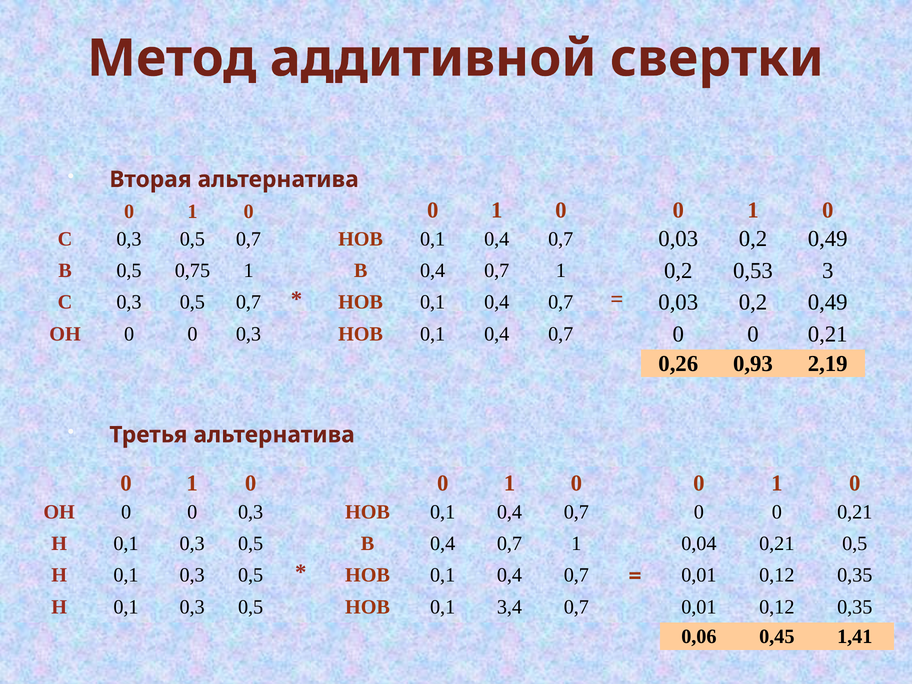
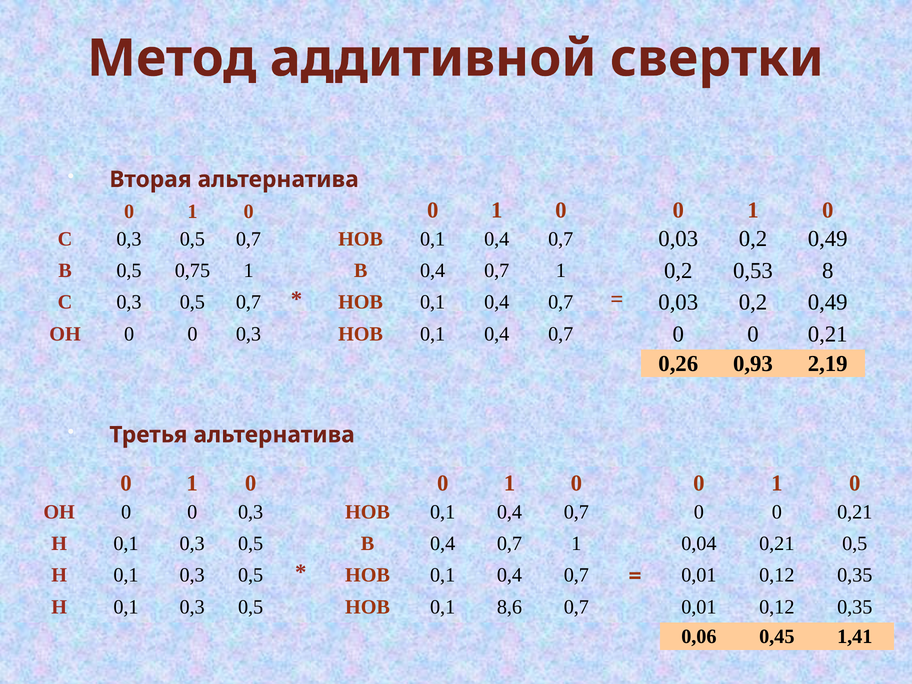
3: 3 -> 8
3,4: 3,4 -> 8,6
